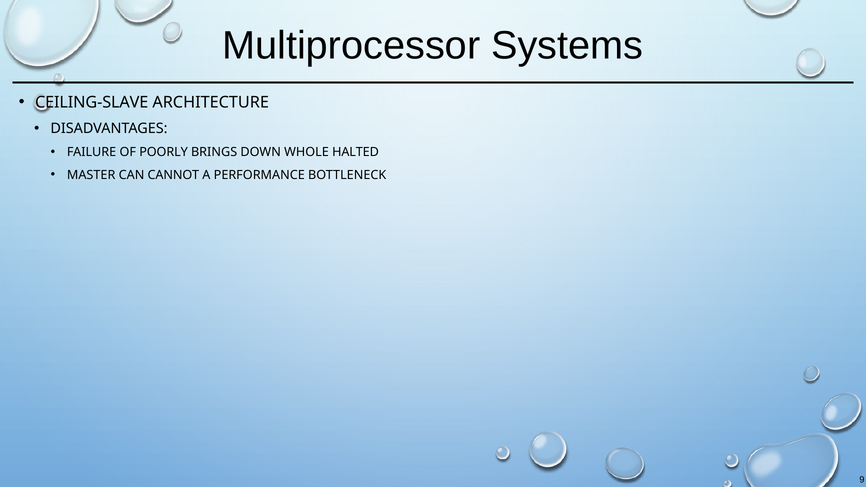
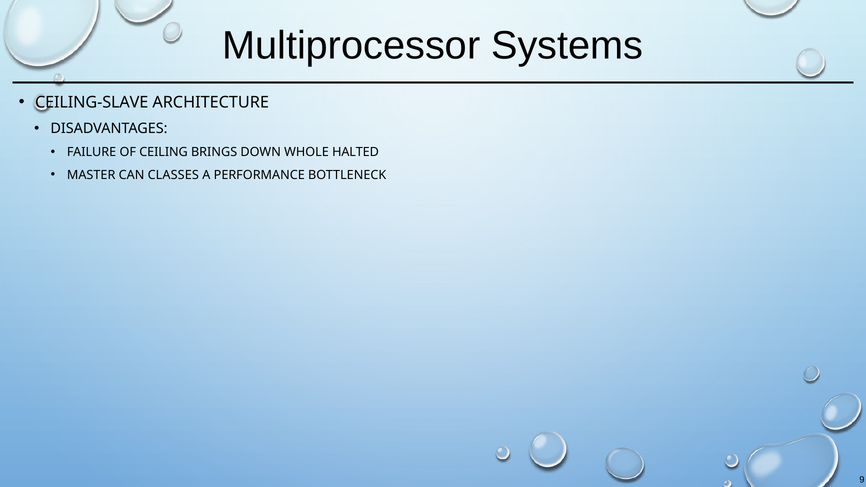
POORLY: POORLY -> CEILING
CANNOT: CANNOT -> CLASSES
